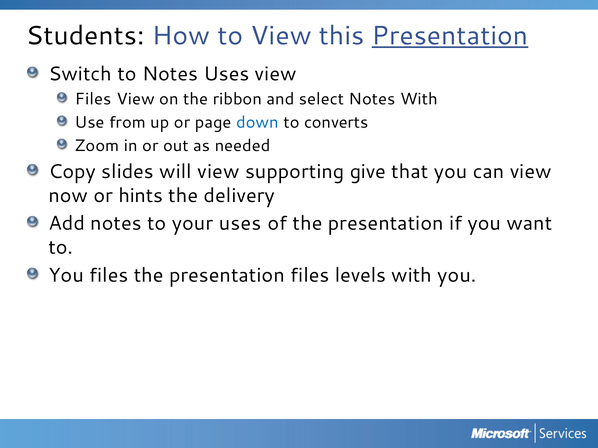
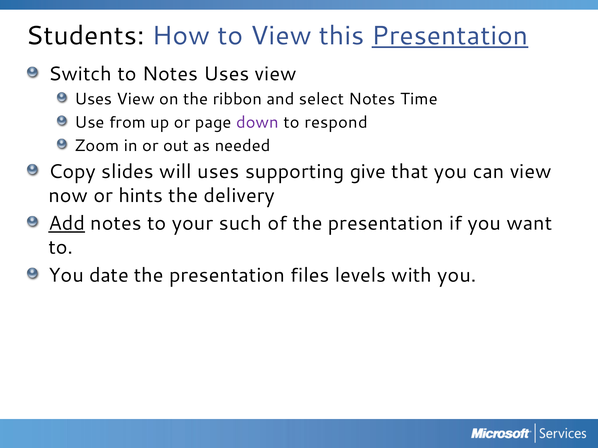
Files at (93, 99): Files -> Uses
Notes With: With -> Time
down colour: blue -> purple
converts: converts -> respond
will view: view -> uses
Add underline: none -> present
your uses: uses -> such
You files: files -> date
